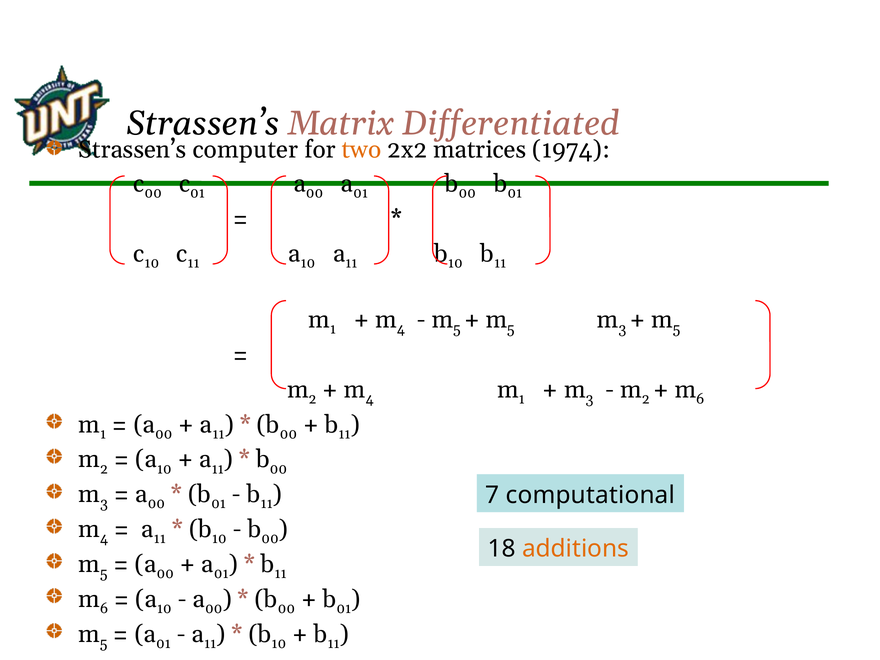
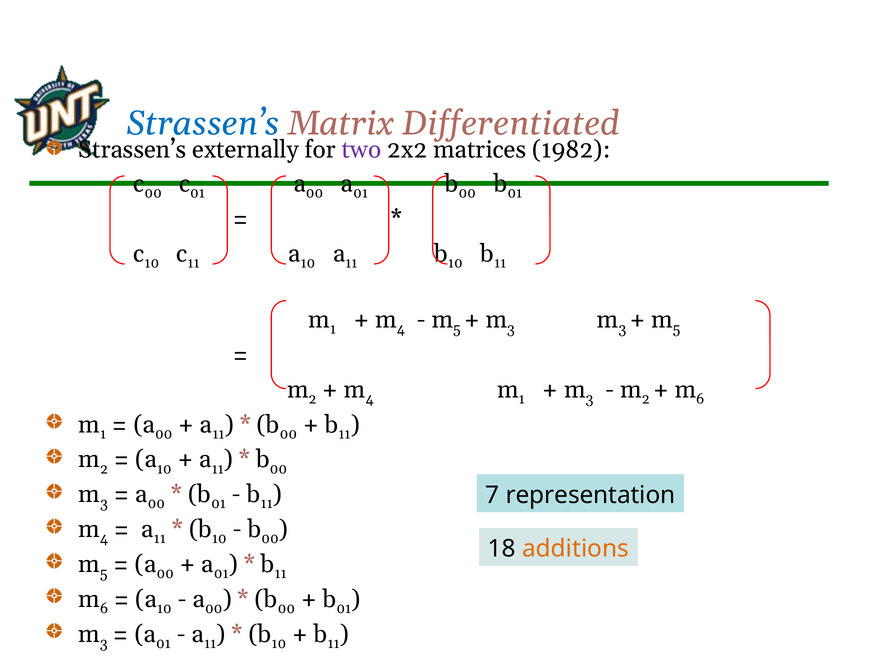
Strassen’s at (203, 123) colour: black -> blue
computer: computer -> externally
two colour: orange -> purple
1974: 1974 -> 1982
5 at (511, 329): 5 -> 3
computational: computational -> representation
5 at (104, 644): 5 -> 3
